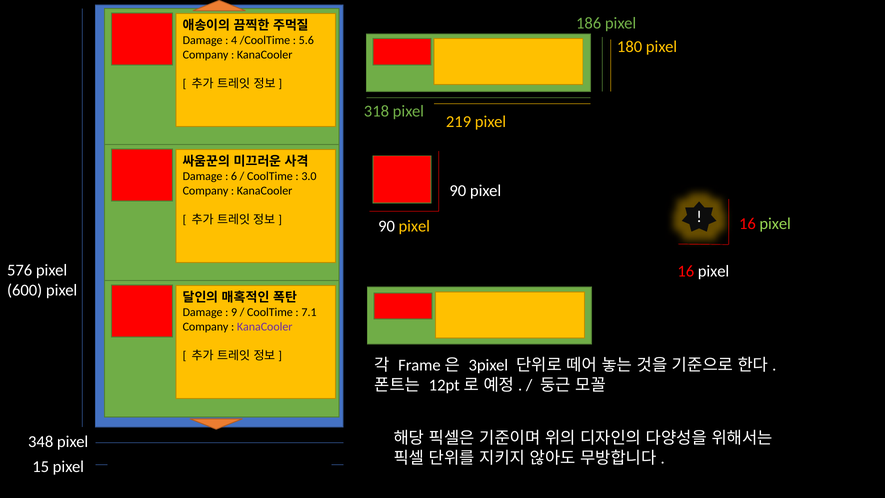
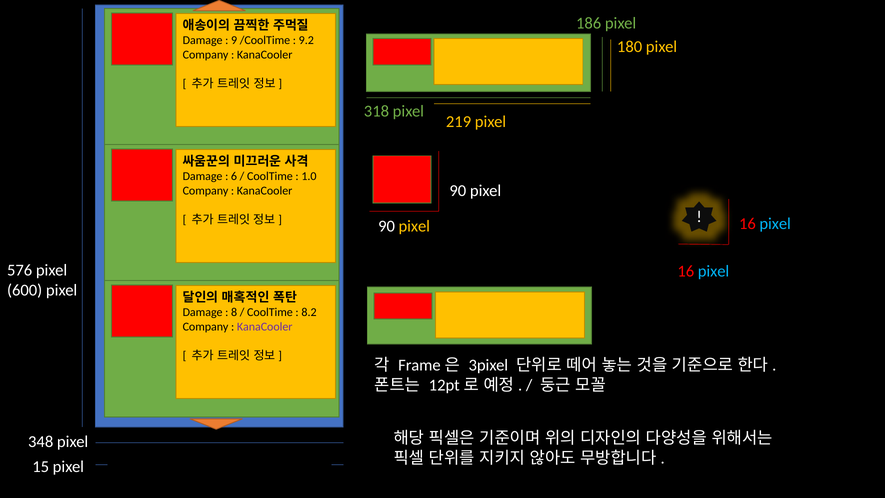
4: 4 -> 9
5.6: 5.6 -> 9.2
3.0: 3.0 -> 1.0
pixel at (775, 224) colour: light green -> light blue
pixel at (714, 271) colour: white -> light blue
9: 9 -> 8
7.1: 7.1 -> 8.2
